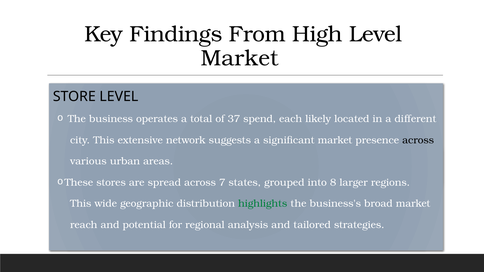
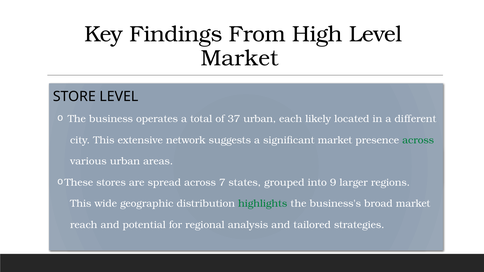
37 spend: spend -> urban
across at (418, 140) colour: black -> green
8: 8 -> 9
